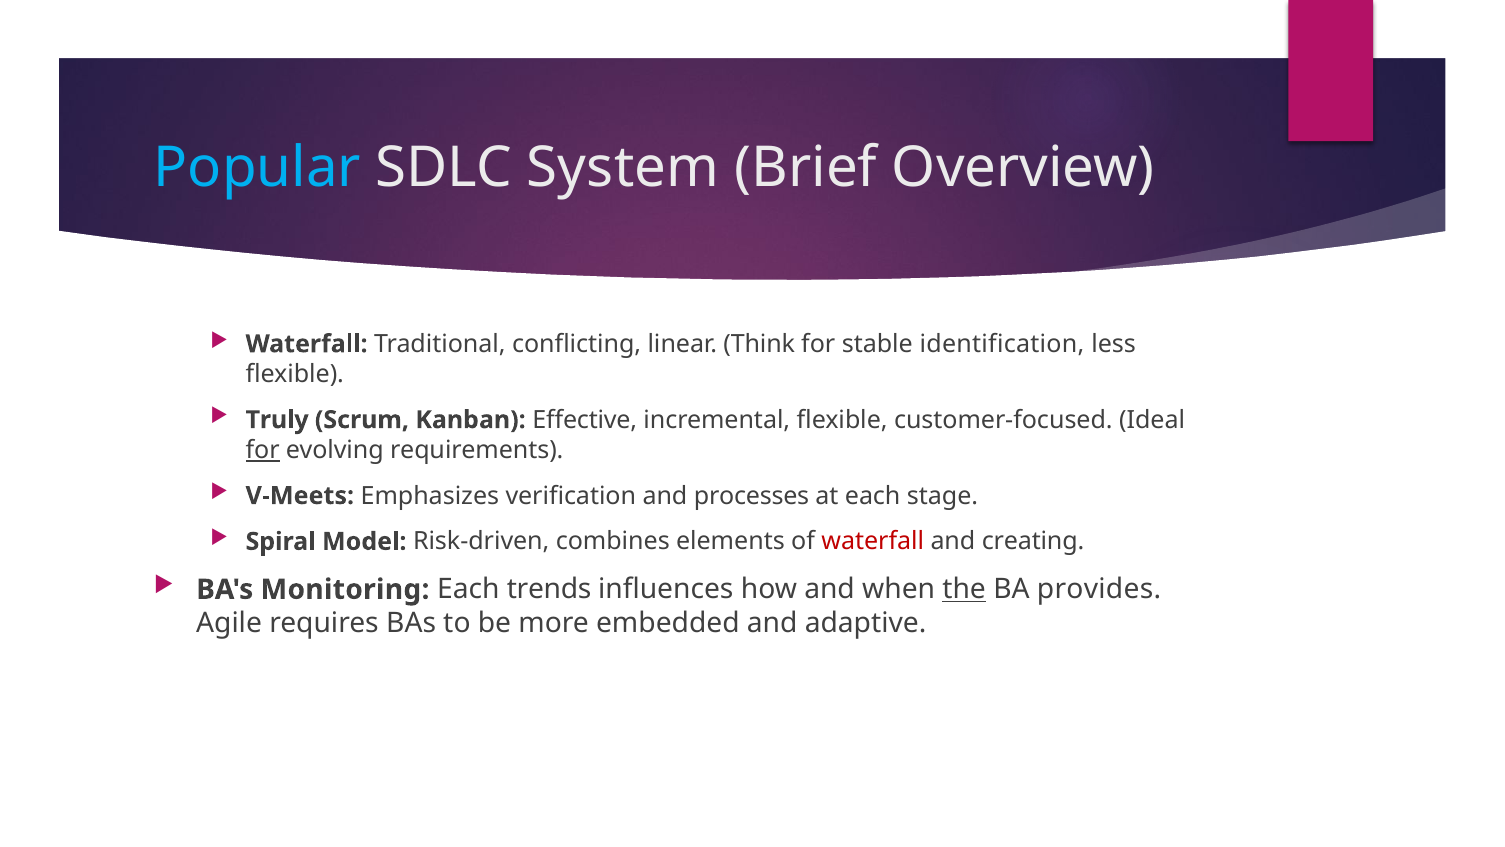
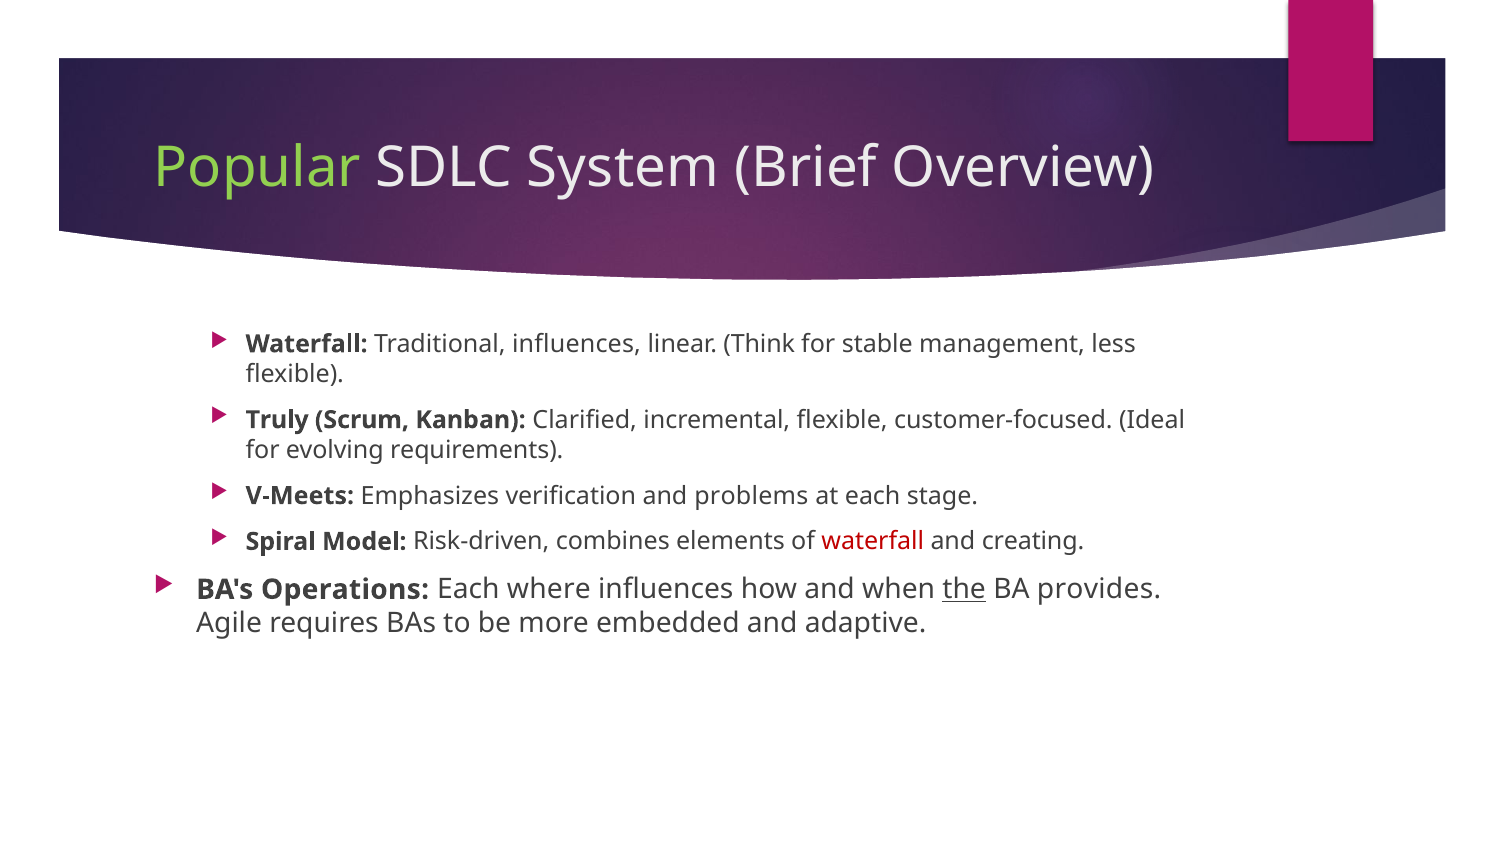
Popular colour: light blue -> light green
Traditional conflicting: conflicting -> influences
identification: identification -> management
Effective: Effective -> Clarified
for at (263, 450) underline: present -> none
processes: processes -> problems
Monitoring: Monitoring -> Operations
trends: trends -> where
